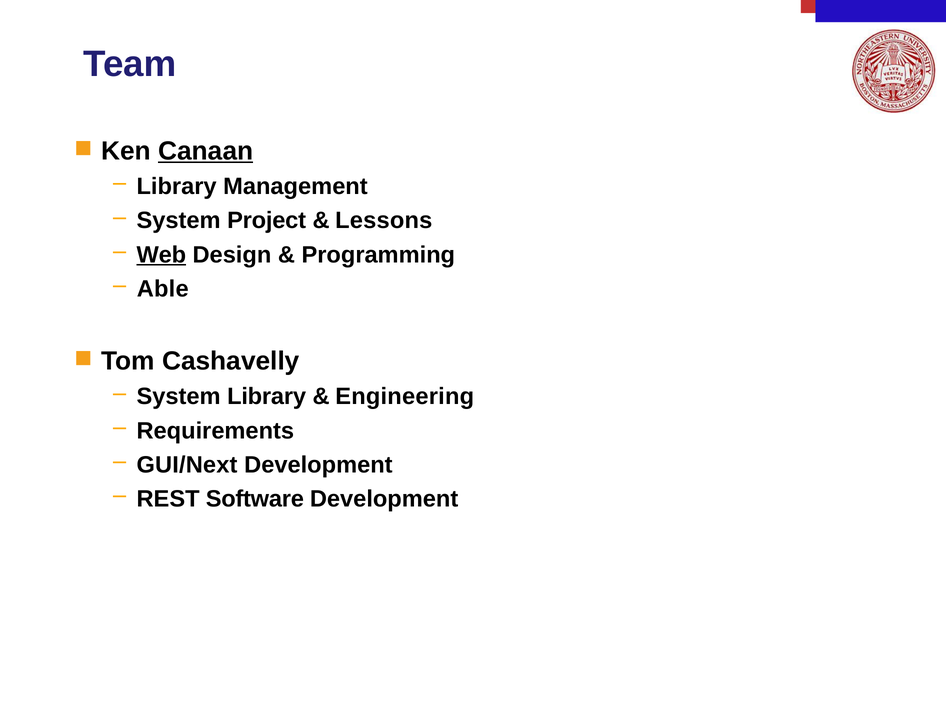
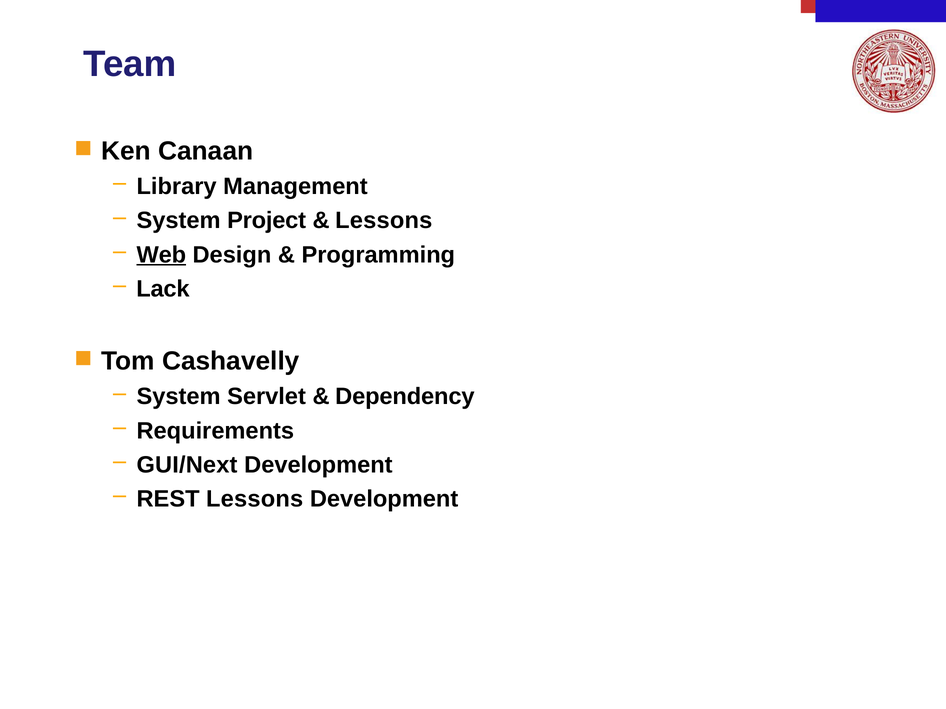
Canaan underline: present -> none
Able: Able -> Lack
System Library: Library -> Servlet
Engineering: Engineering -> Dependency
REST Software: Software -> Lessons
